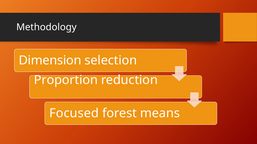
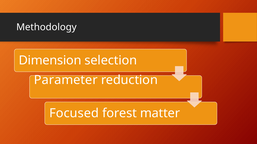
Proportion: Proportion -> Parameter
means: means -> matter
